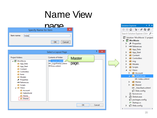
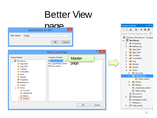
Name: Name -> Better
